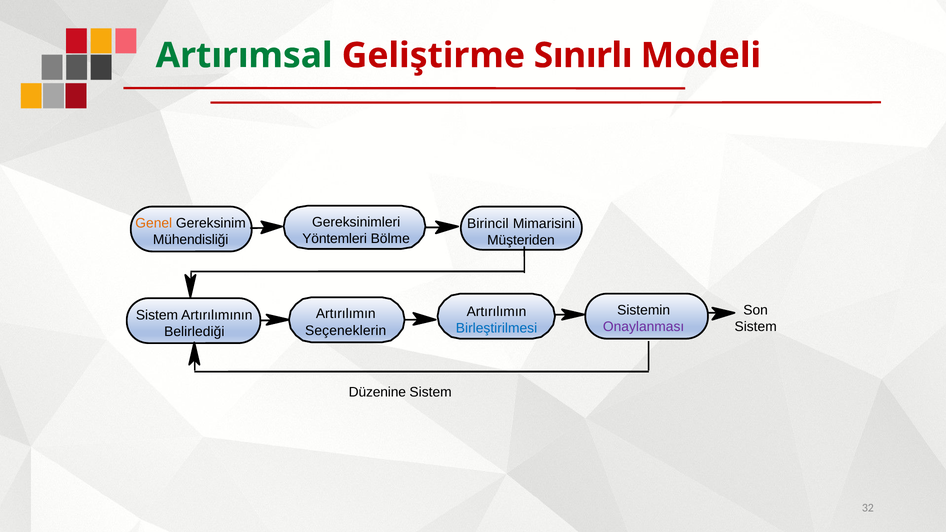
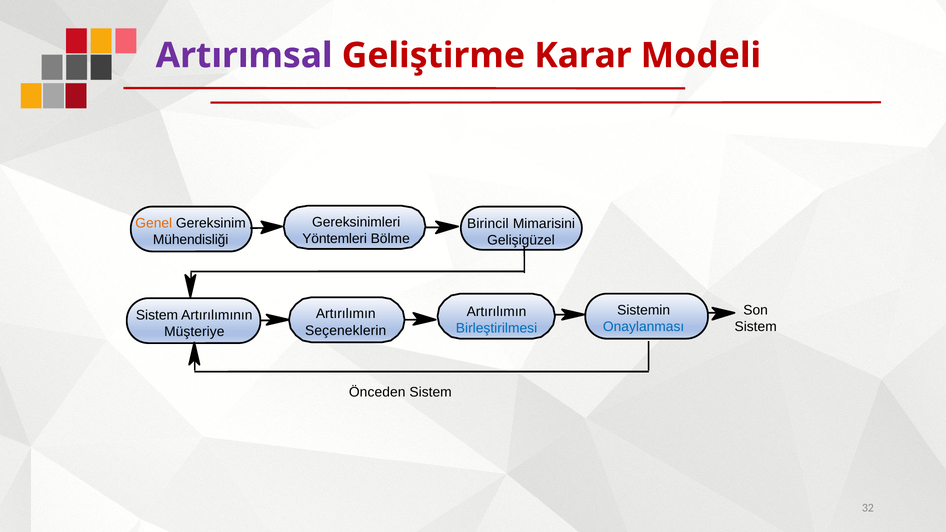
Artırımsal colour: green -> purple
Sınırlı: Sınırlı -> Karar
Müşteriden: Müşteriden -> Gelişigüzel
Onaylanması colour: purple -> blue
Belirlediği: Belirlediği -> Müşteriye
Düzenine: Düzenine -> Önceden
